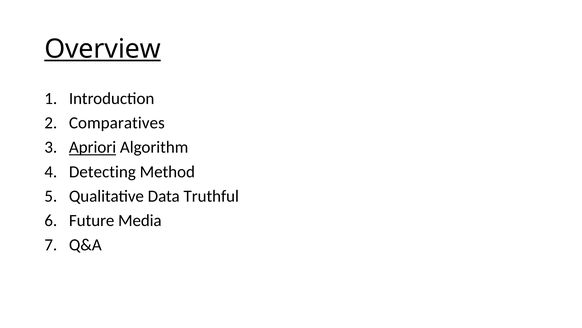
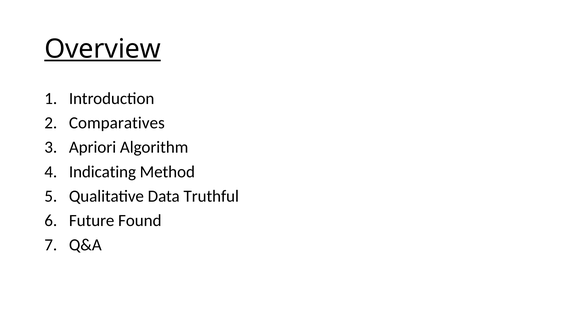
Apriori underline: present -> none
Detecting: Detecting -> Indicating
Media: Media -> Found
